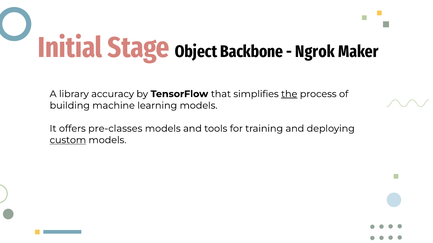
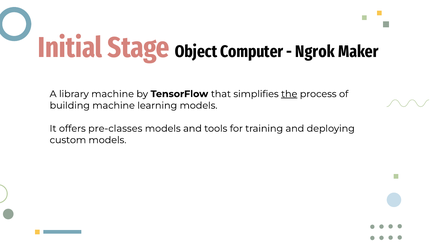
Backbone: Backbone -> Computer
library accuracy: accuracy -> machine
custom underline: present -> none
